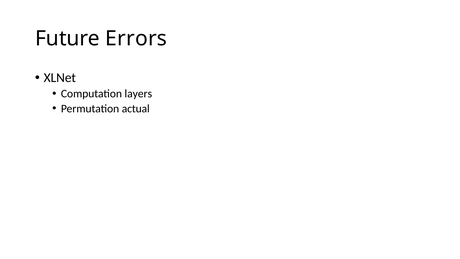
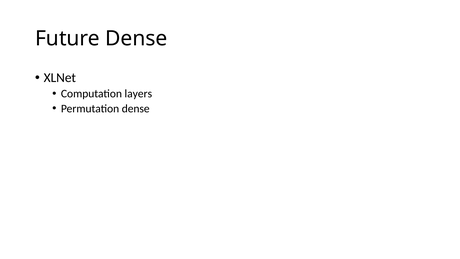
Future Errors: Errors -> Dense
Permutation actual: actual -> dense
